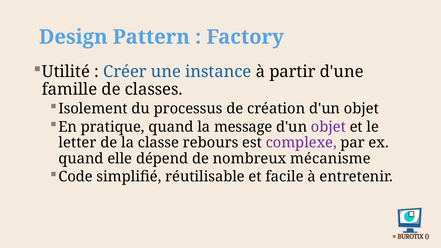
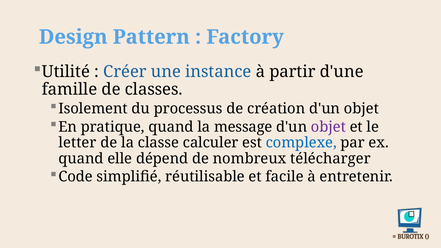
rebours: rebours -> calculer
complexe colour: purple -> blue
mécanisme: mécanisme -> télécharger
